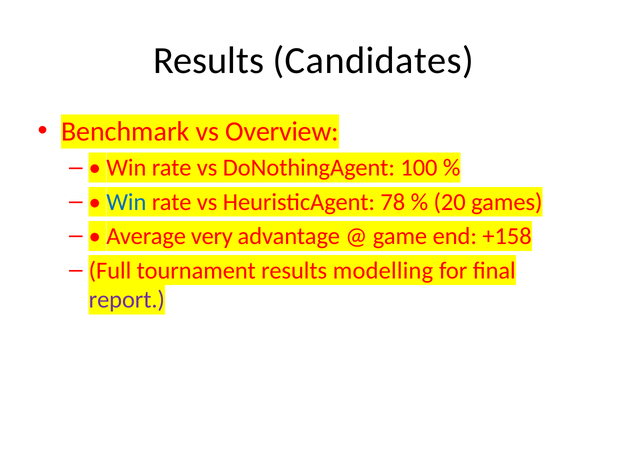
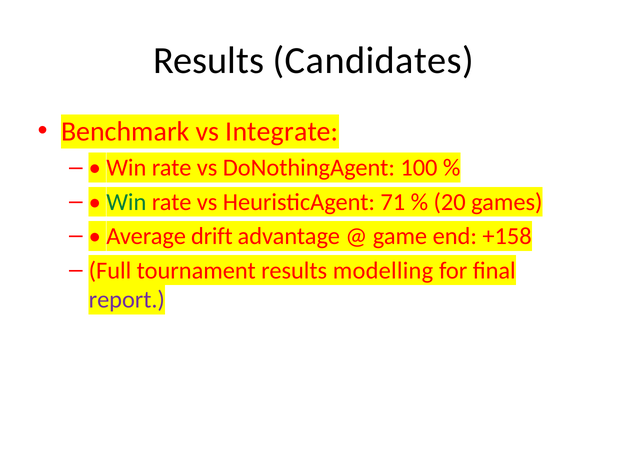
Overview: Overview -> Integrate
Win at (126, 202) colour: blue -> green
78: 78 -> 71
very: very -> drift
